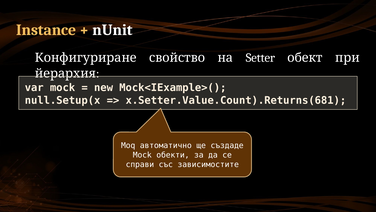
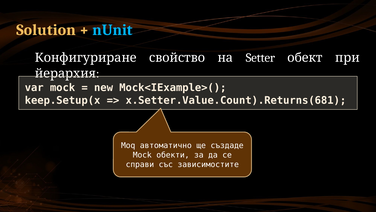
Instance: Instance -> Solution
nUnit colour: white -> light blue
null.Setup(x: null.Setup(x -> keep.Setup(x
